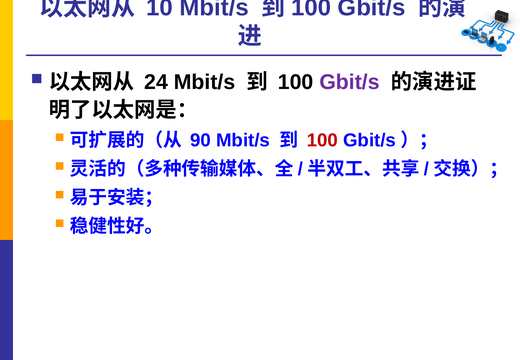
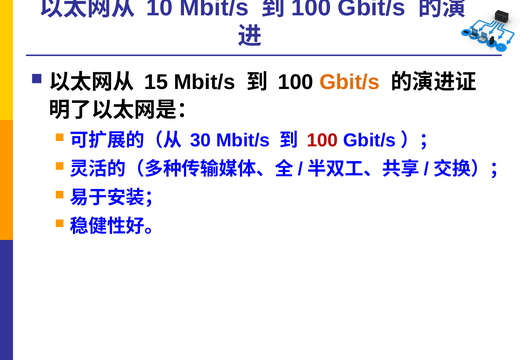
24: 24 -> 15
Gbit/s at (350, 82) colour: purple -> orange
90: 90 -> 30
